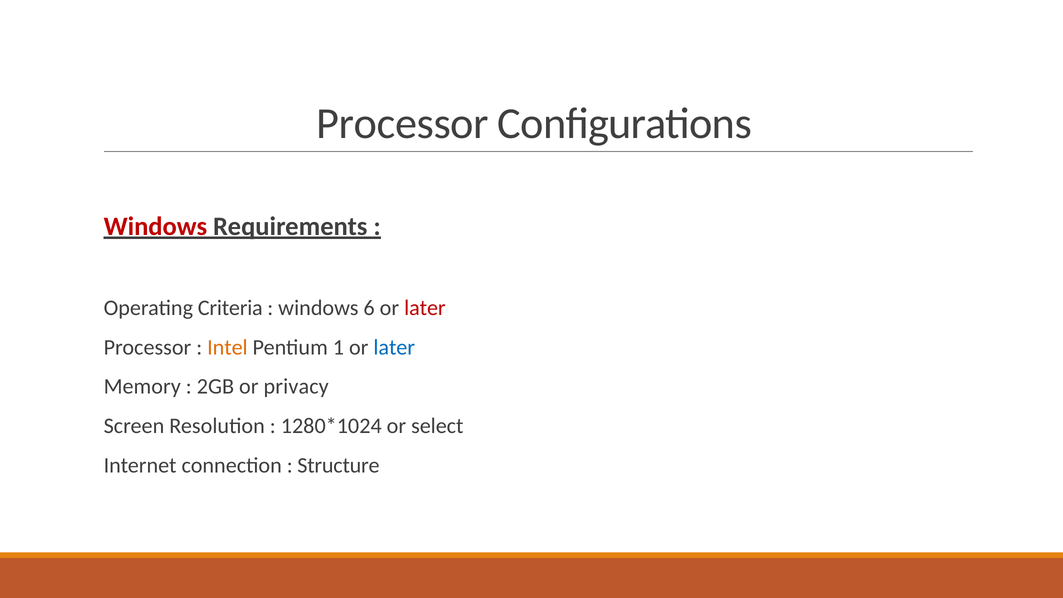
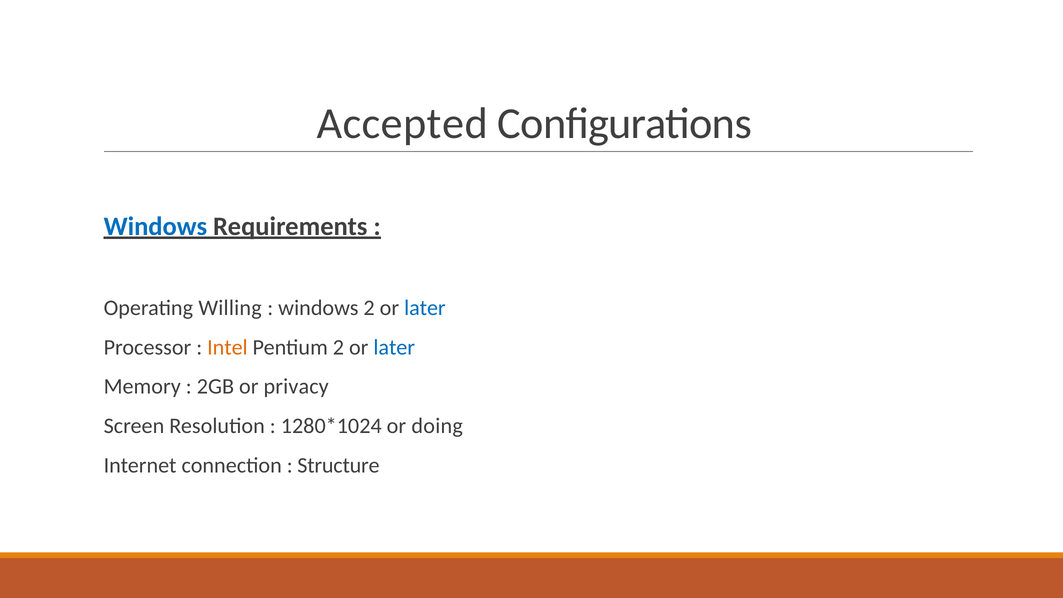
Processor at (403, 124): Processor -> Accepted
Windows at (155, 227) colour: red -> blue
Criteria: Criteria -> Willing
windows 6: 6 -> 2
later at (425, 308) colour: red -> blue
Pentium 1: 1 -> 2
select: select -> doing
